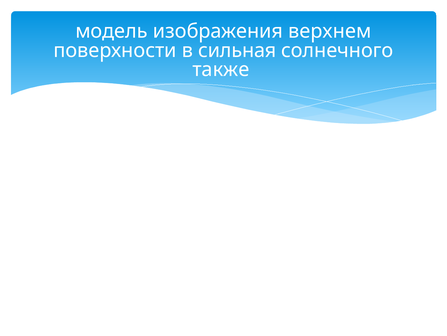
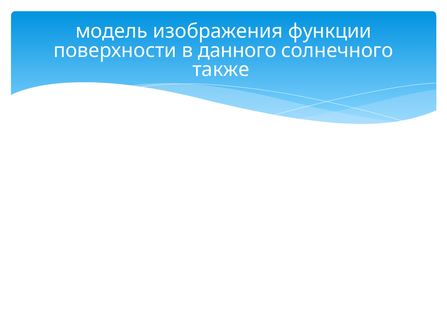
верхнем: верхнем -> функции
сильная: сильная -> данного
